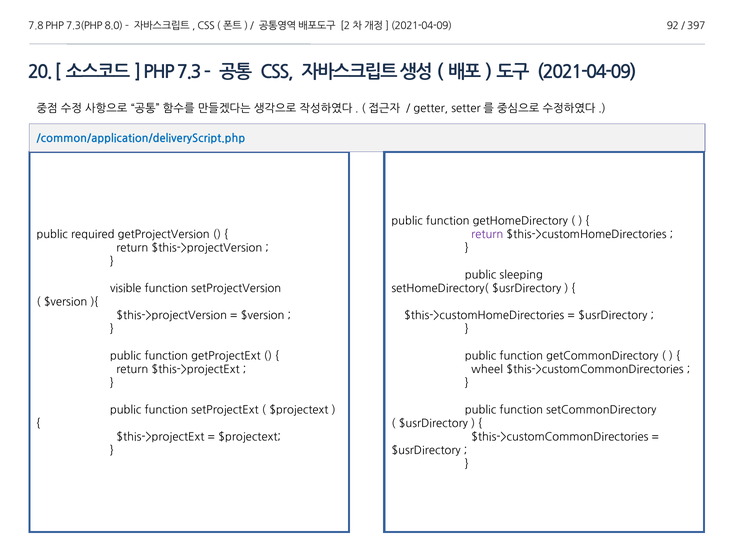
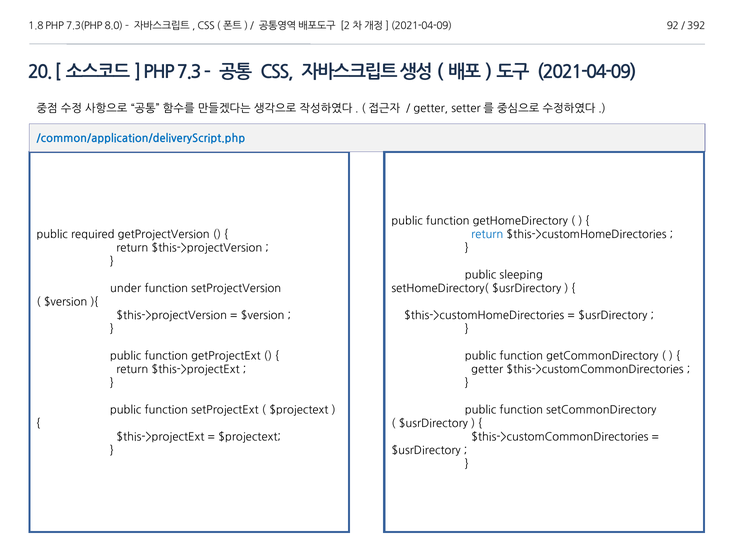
7.8: 7.8 -> 1.8
397: 397 -> 392
return at (487, 235) colour: purple -> blue
visible: visible -> under
wheel at (487, 370): wheel -> getter
